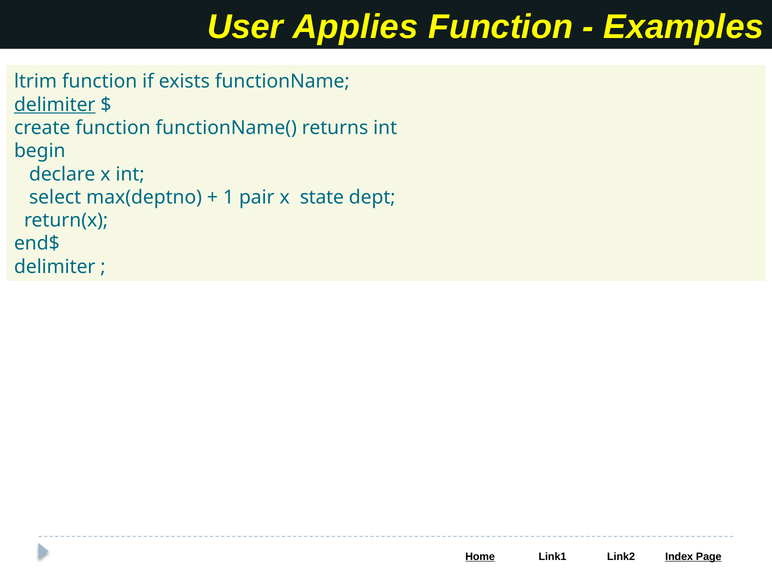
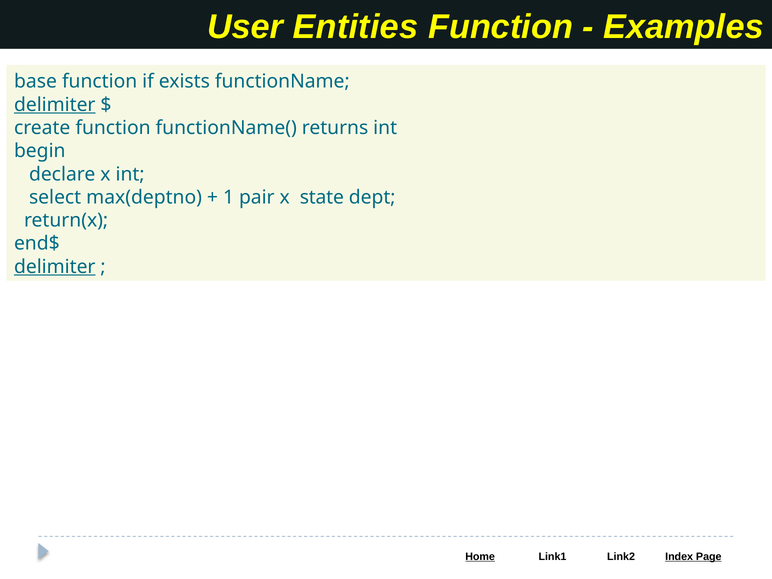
Applies: Applies -> Entities
ltrim: ltrim -> base
delimiter at (55, 267) underline: none -> present
